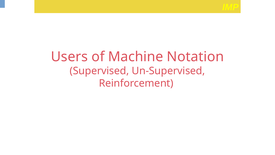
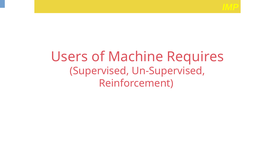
Notation: Notation -> Requires
